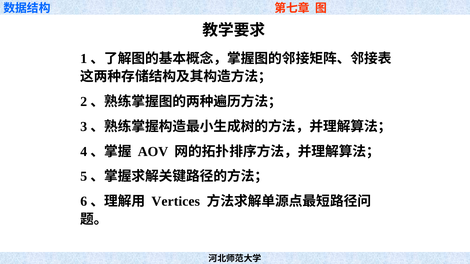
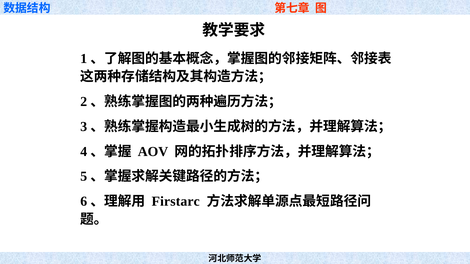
Vertices: Vertices -> Firstarc
